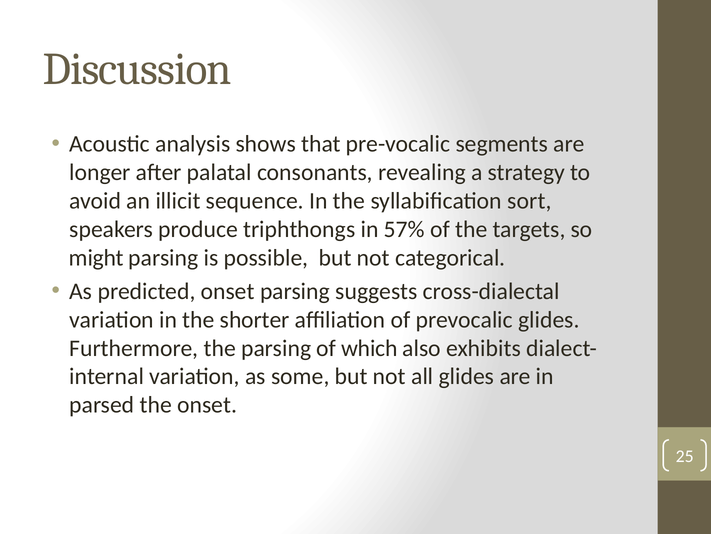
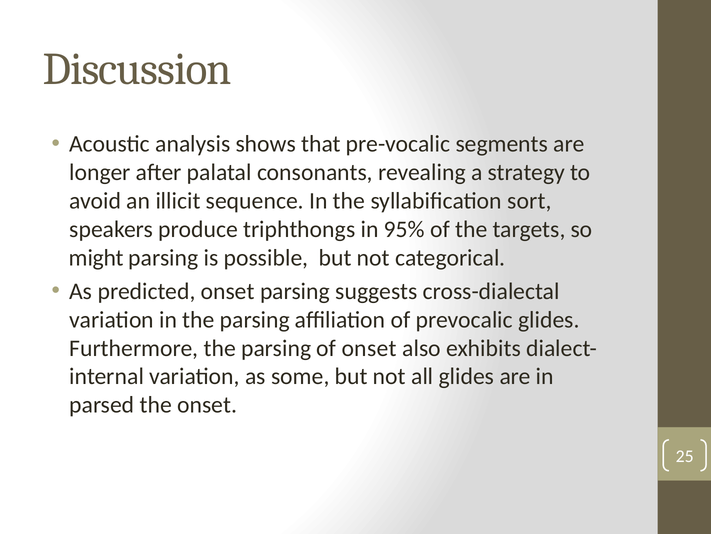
57%: 57% -> 95%
in the shorter: shorter -> parsing
of which: which -> onset
